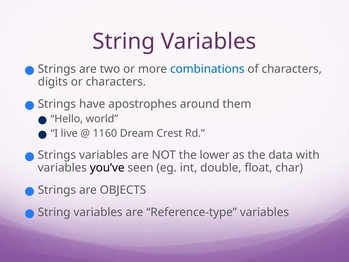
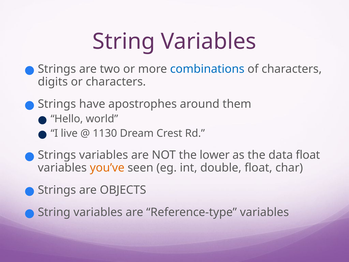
1160: 1160 -> 1130
data with: with -> float
you’ve colour: black -> orange
